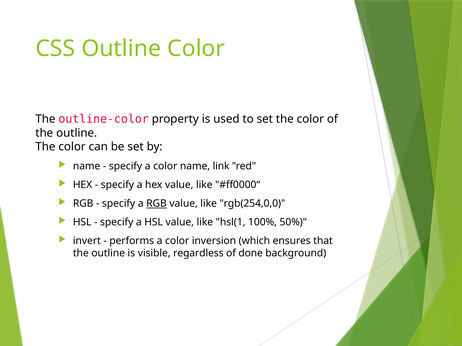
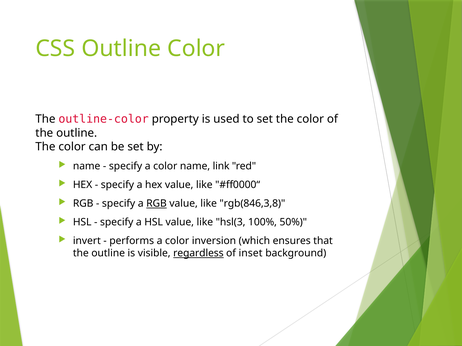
rgb(254,0,0: rgb(254,0,0 -> rgb(846,3,8
hsl(1: hsl(1 -> hsl(3
regardless underline: none -> present
done: done -> inset
